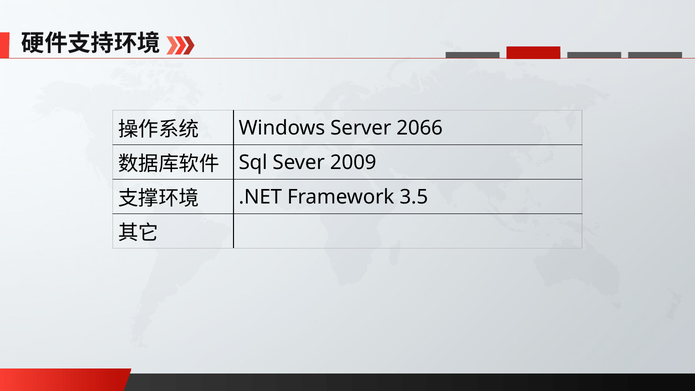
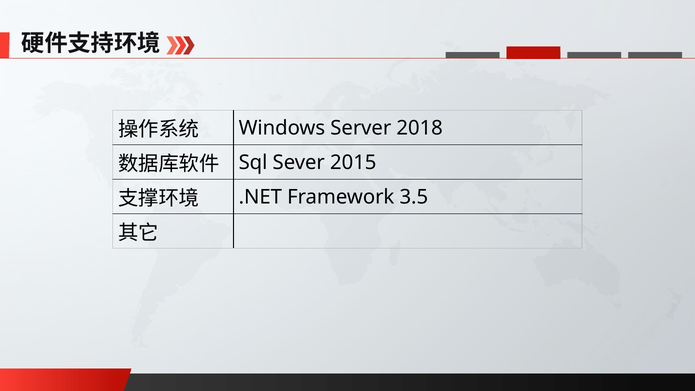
2066: 2066 -> 2018
2009: 2009 -> 2015
